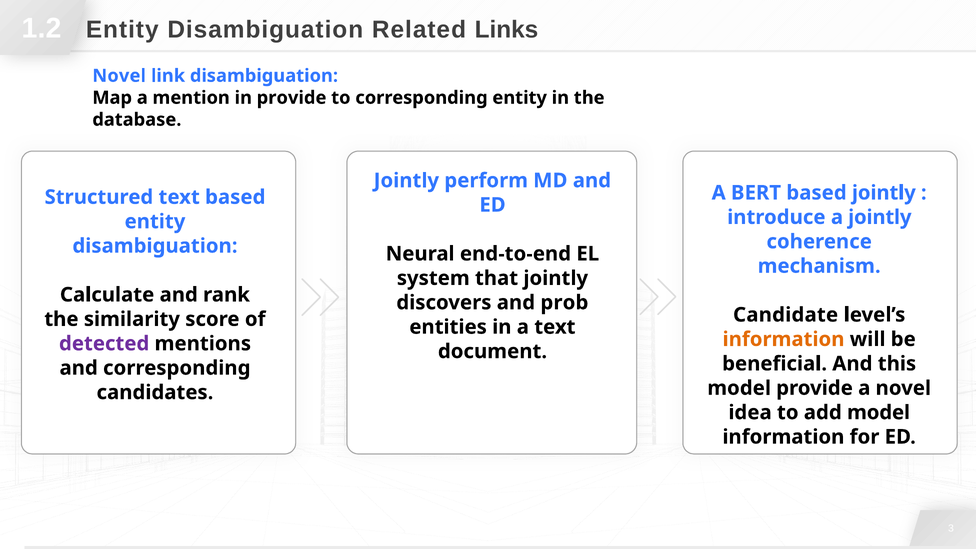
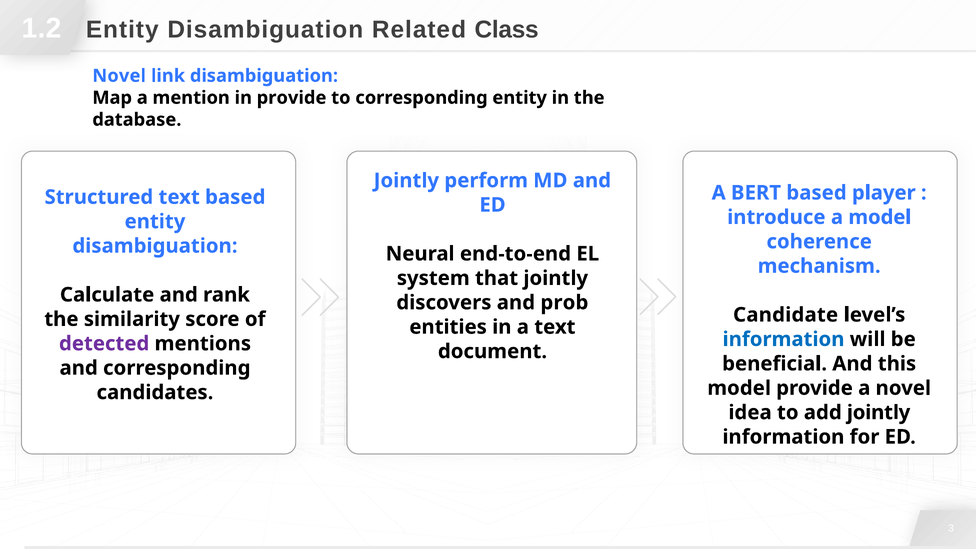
Links: Links -> Class
based jointly: jointly -> player
a jointly: jointly -> model
information at (784, 339) colour: orange -> blue
add model: model -> jointly
